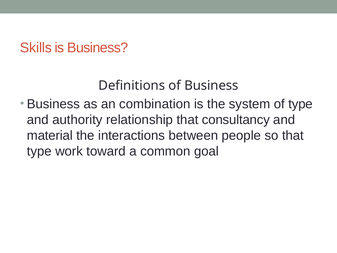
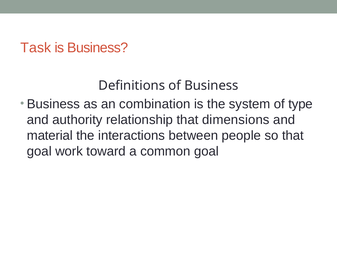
Skills: Skills -> Task
consultancy: consultancy -> dimensions
type at (39, 151): type -> goal
